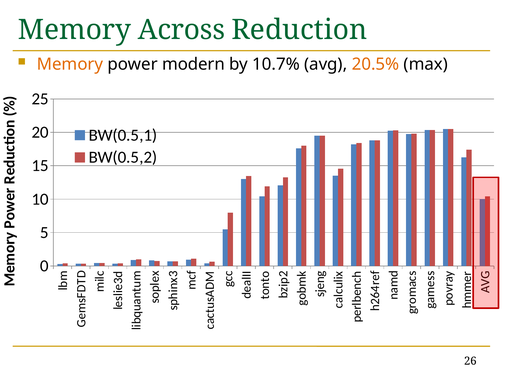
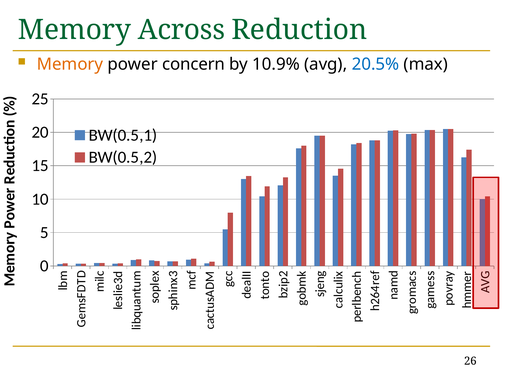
modern: modern -> concern
10.7%: 10.7% -> 10.9%
20.5% colour: orange -> blue
